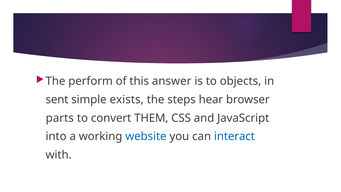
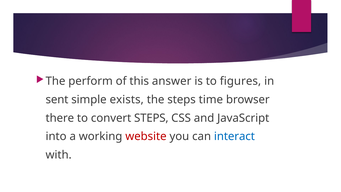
objects: objects -> figures
hear: hear -> time
parts: parts -> there
convert THEM: THEM -> STEPS
website colour: blue -> red
